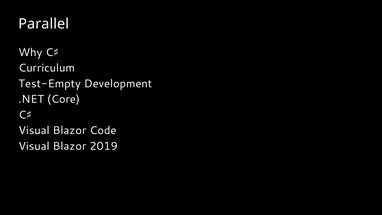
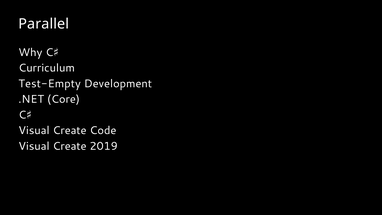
Blazor at (69, 130): Blazor -> Create
Blazor at (69, 146): Blazor -> Create
